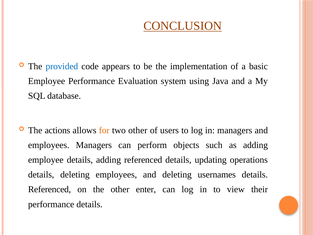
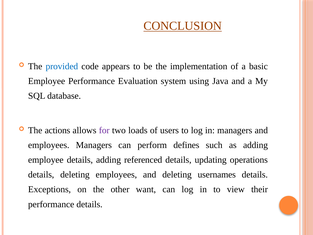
for colour: orange -> purple
two other: other -> loads
objects: objects -> defines
Referenced at (50, 189): Referenced -> Exceptions
enter: enter -> want
